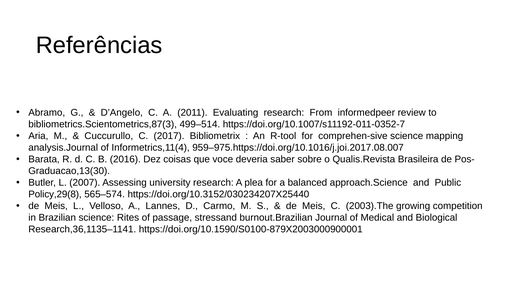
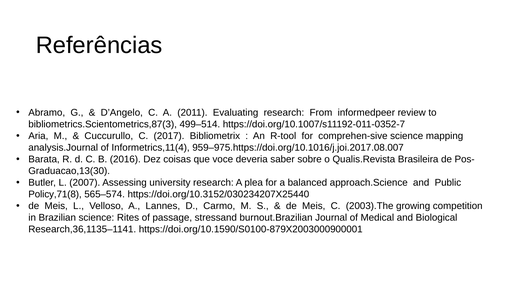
Policy,29(8: Policy,29(8 -> Policy,71(8
